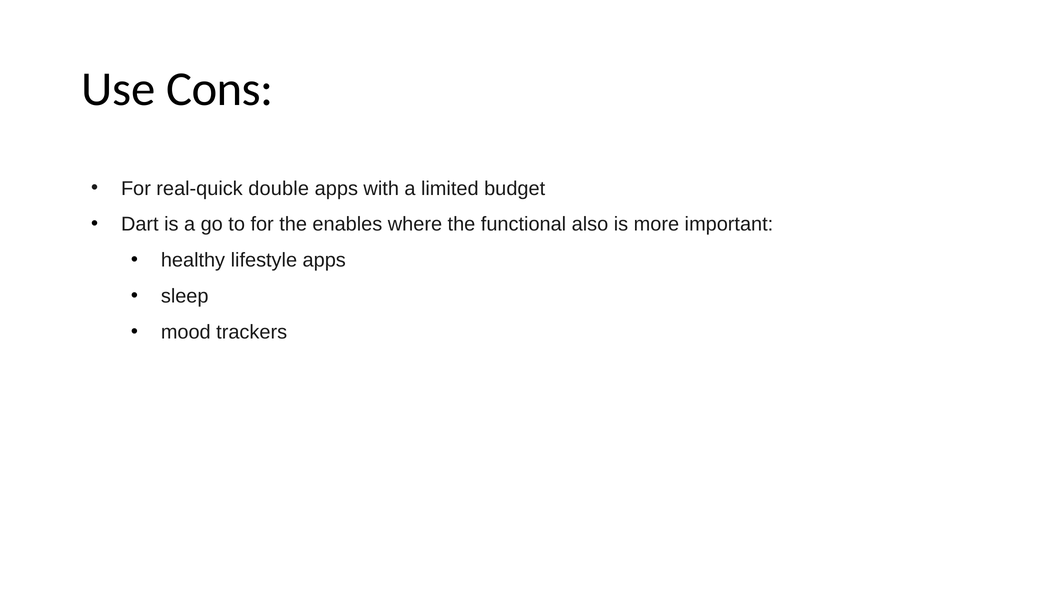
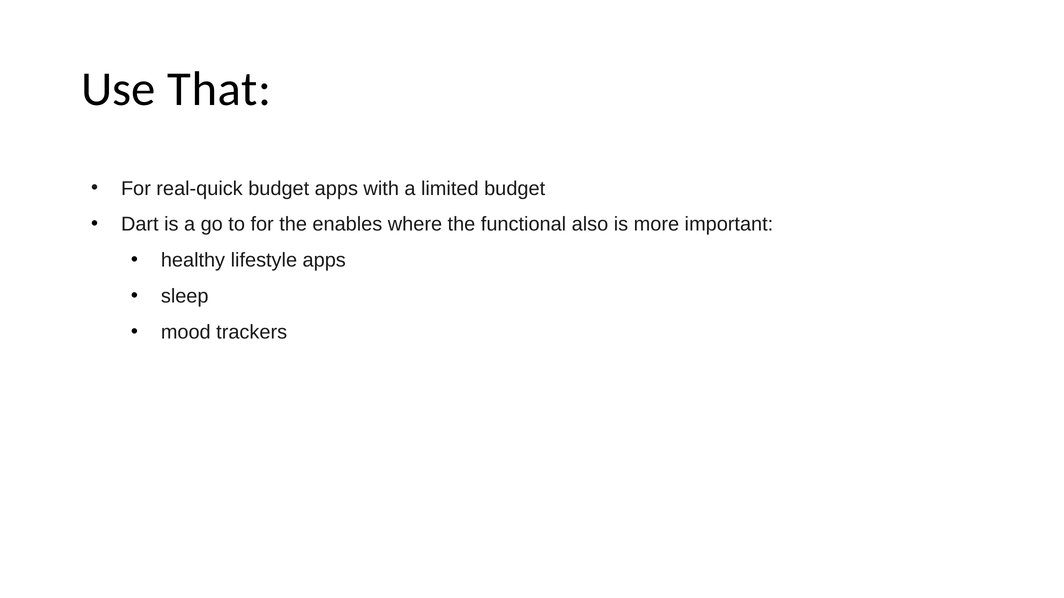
Cons: Cons -> That
real-quick double: double -> budget
